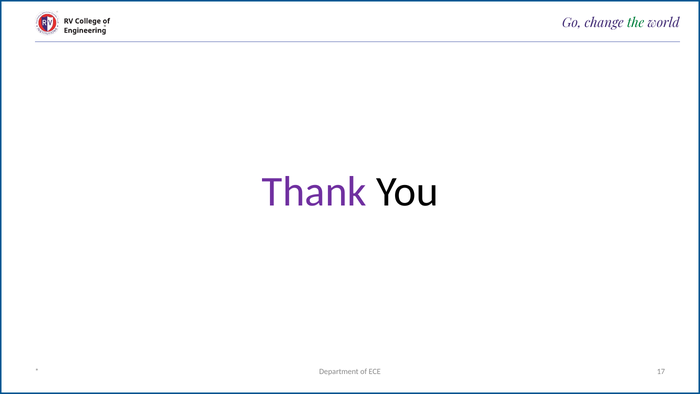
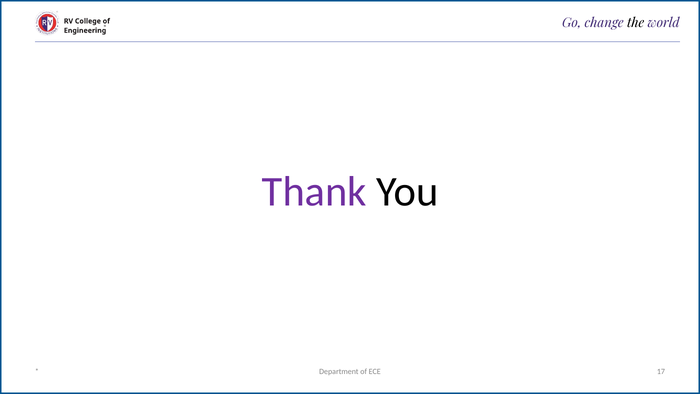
the colour: green -> black
